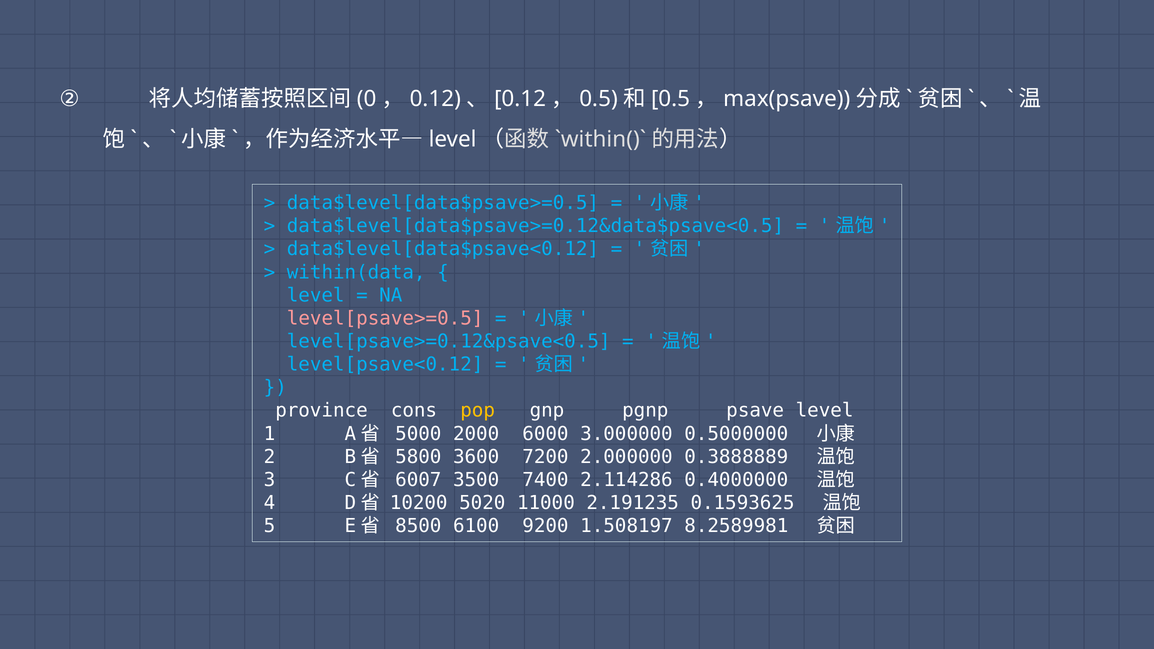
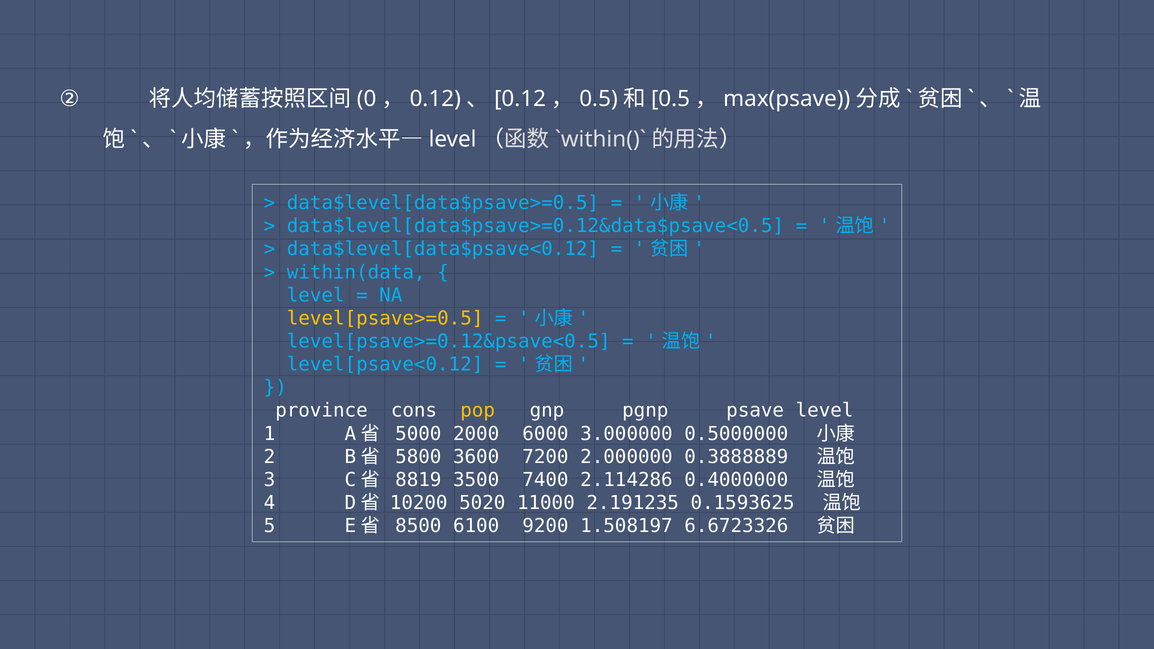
level[psave>=0.5 colour: pink -> yellow
6007: 6007 -> 8819
8.2589981: 8.2589981 -> 6.6723326
